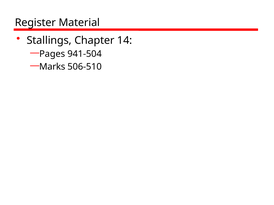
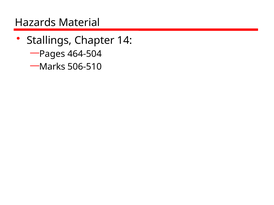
Register: Register -> Hazards
941-504: 941-504 -> 464-504
